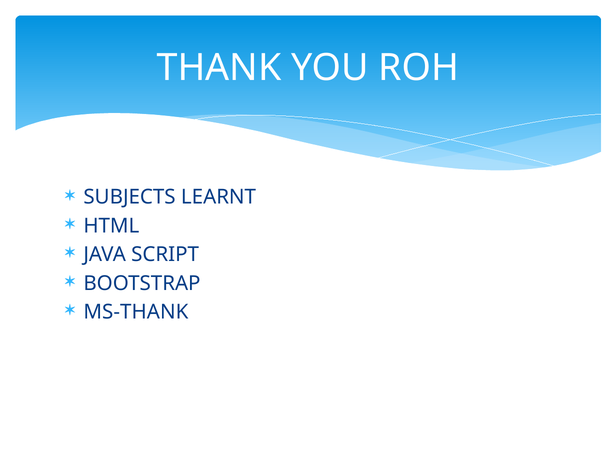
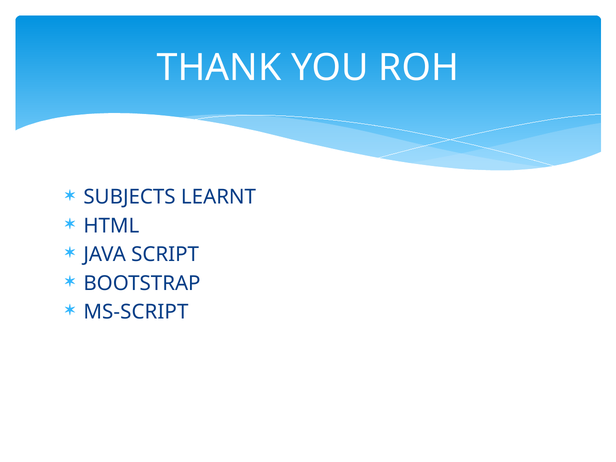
MS-THANK: MS-THANK -> MS-SCRIPT
